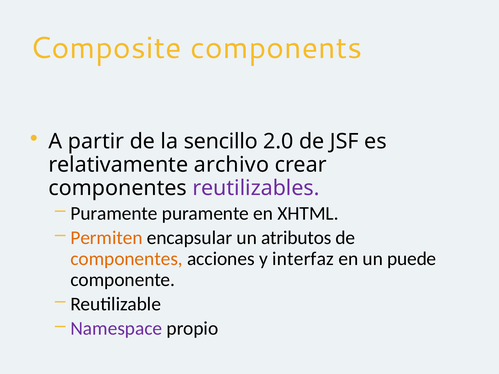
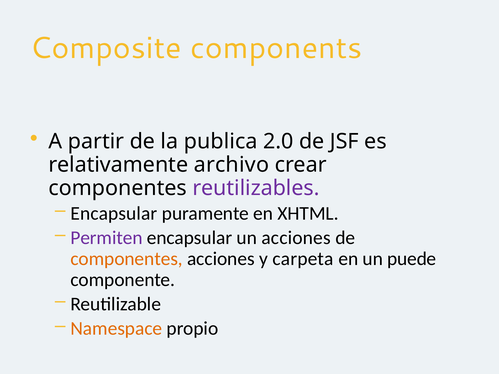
sencillo: sencillo -> publica
Puramente at (114, 213): Puramente -> Encapsular
Permiten colour: orange -> purple
un atributos: atributos -> acciones
interfaz: interfaz -> carpeta
Namespace colour: purple -> orange
